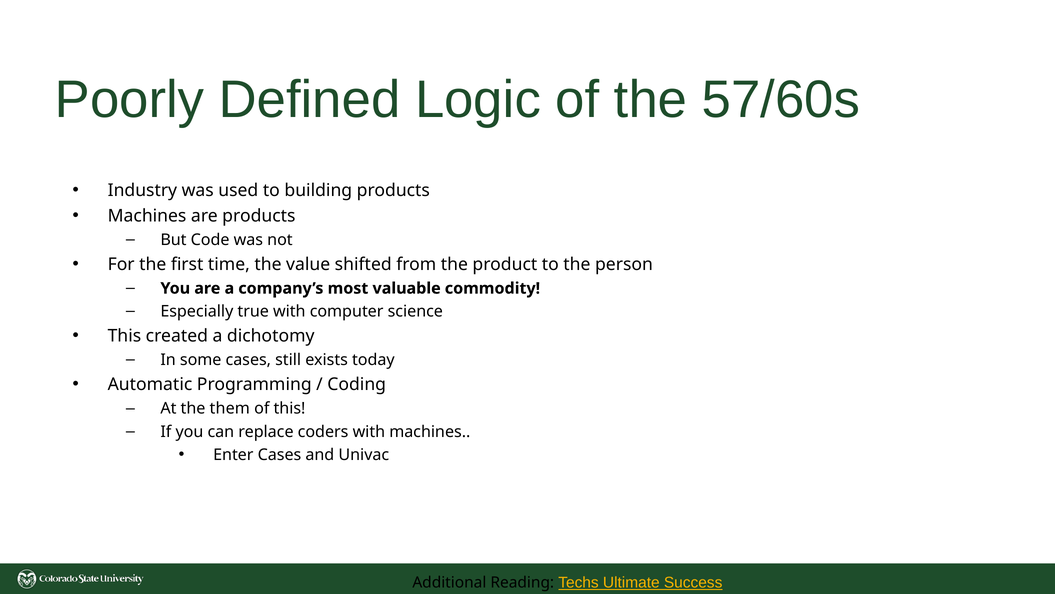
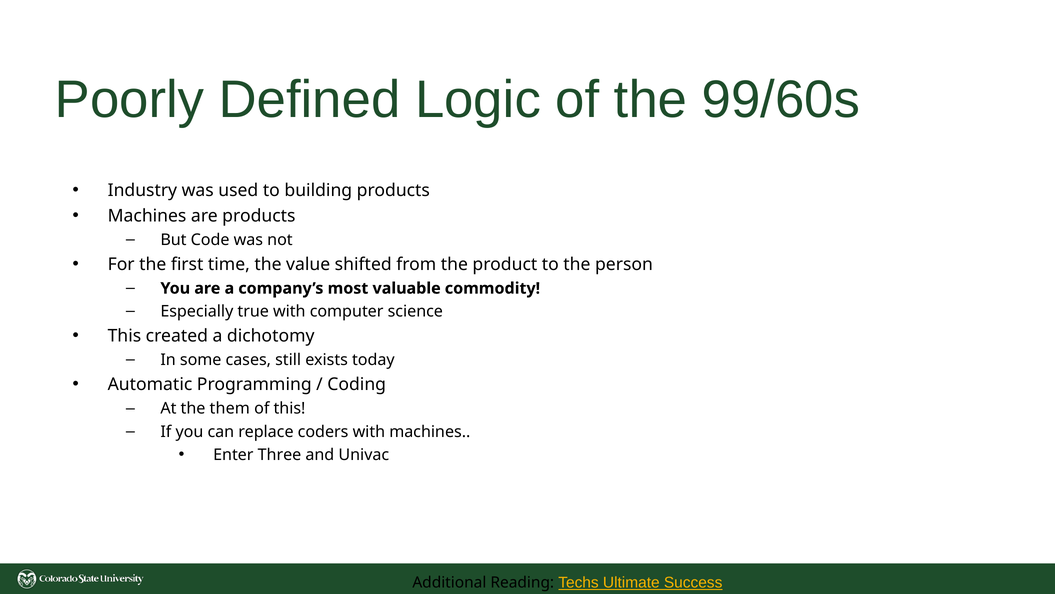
57/60s: 57/60s -> 99/60s
Enter Cases: Cases -> Three
